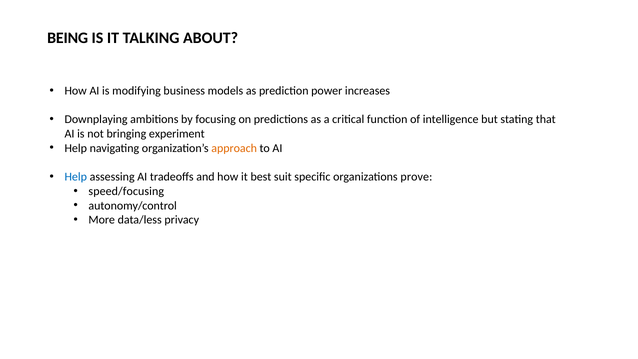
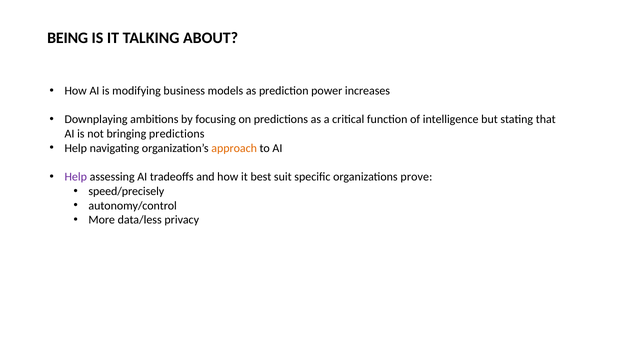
bringing experiment: experiment -> predictions
Help at (76, 177) colour: blue -> purple
speed/focusing: speed/focusing -> speed/precisely
